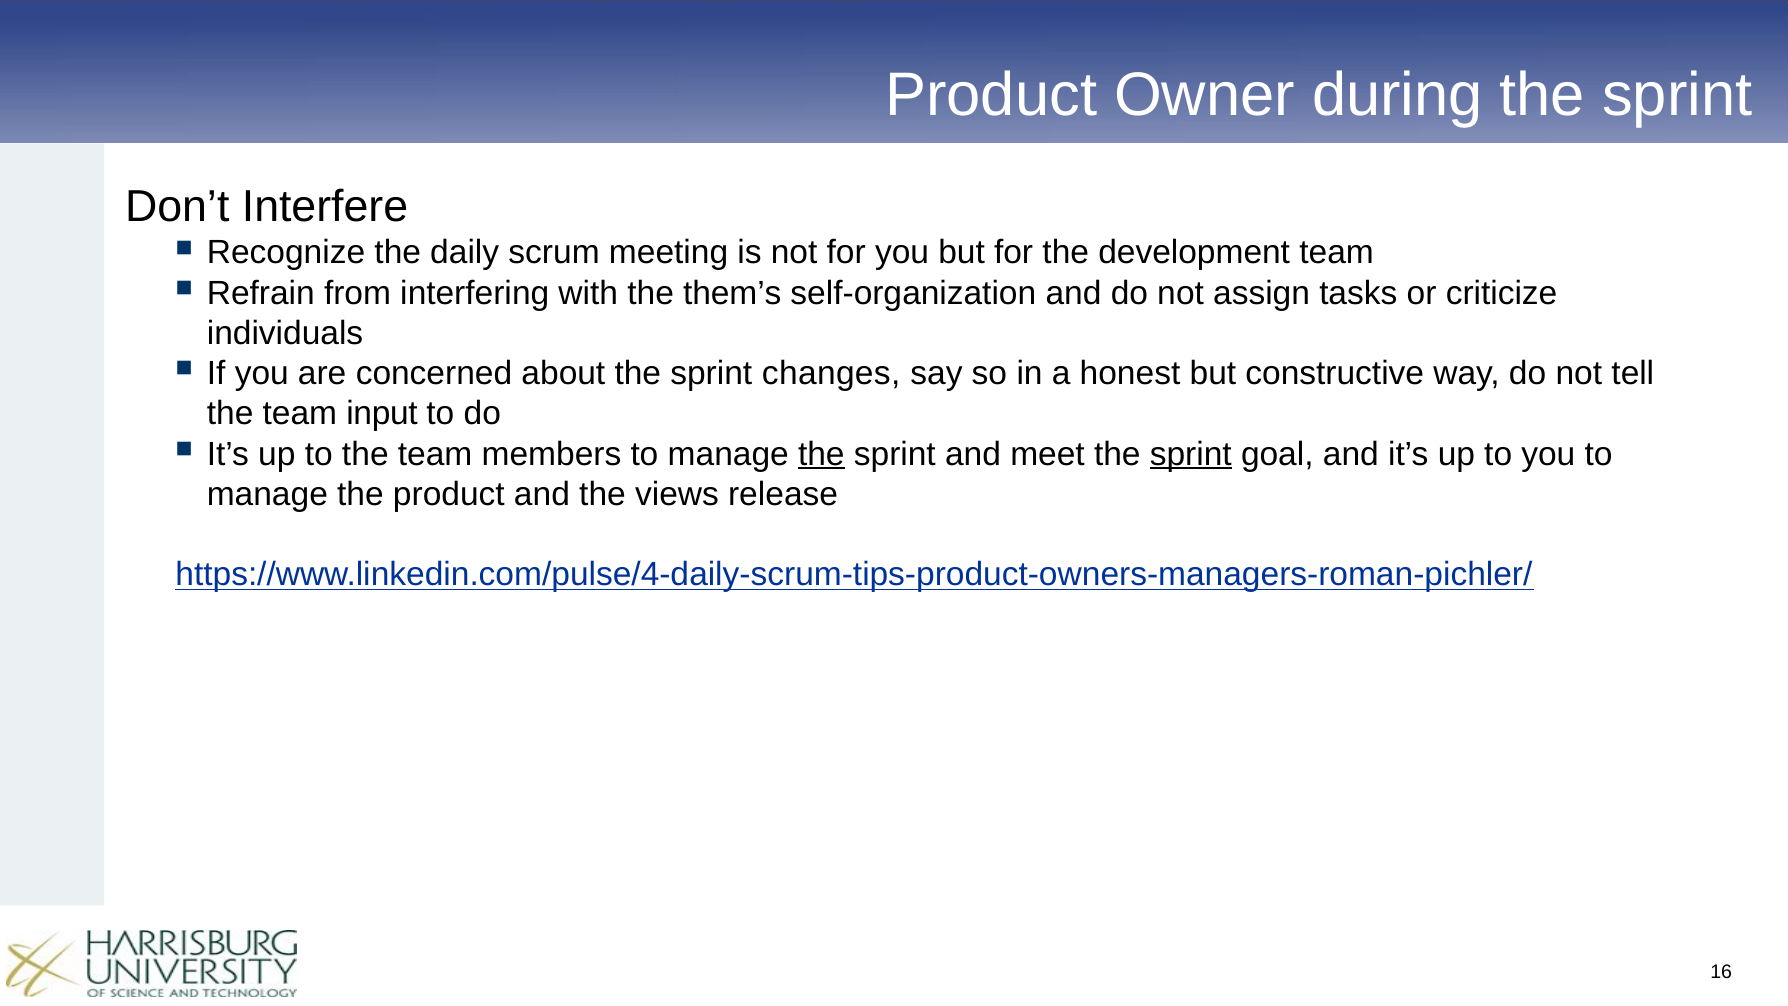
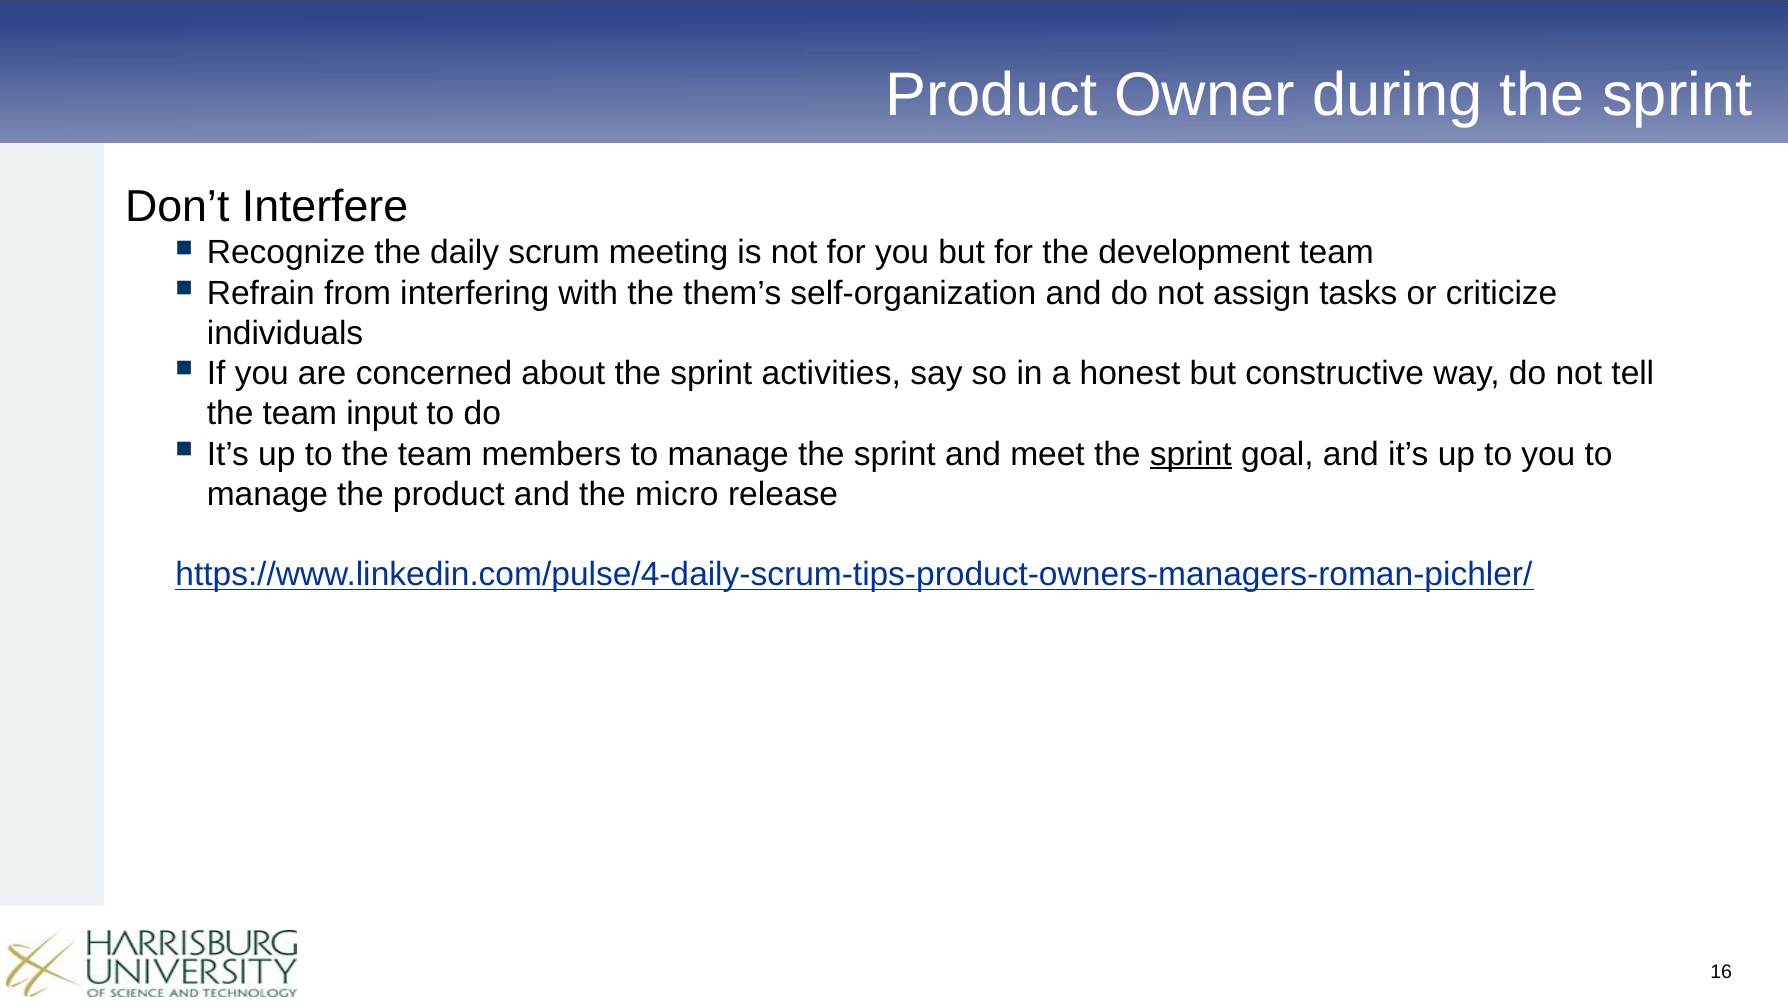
changes: changes -> activities
the at (821, 454) underline: present -> none
views: views -> micro
